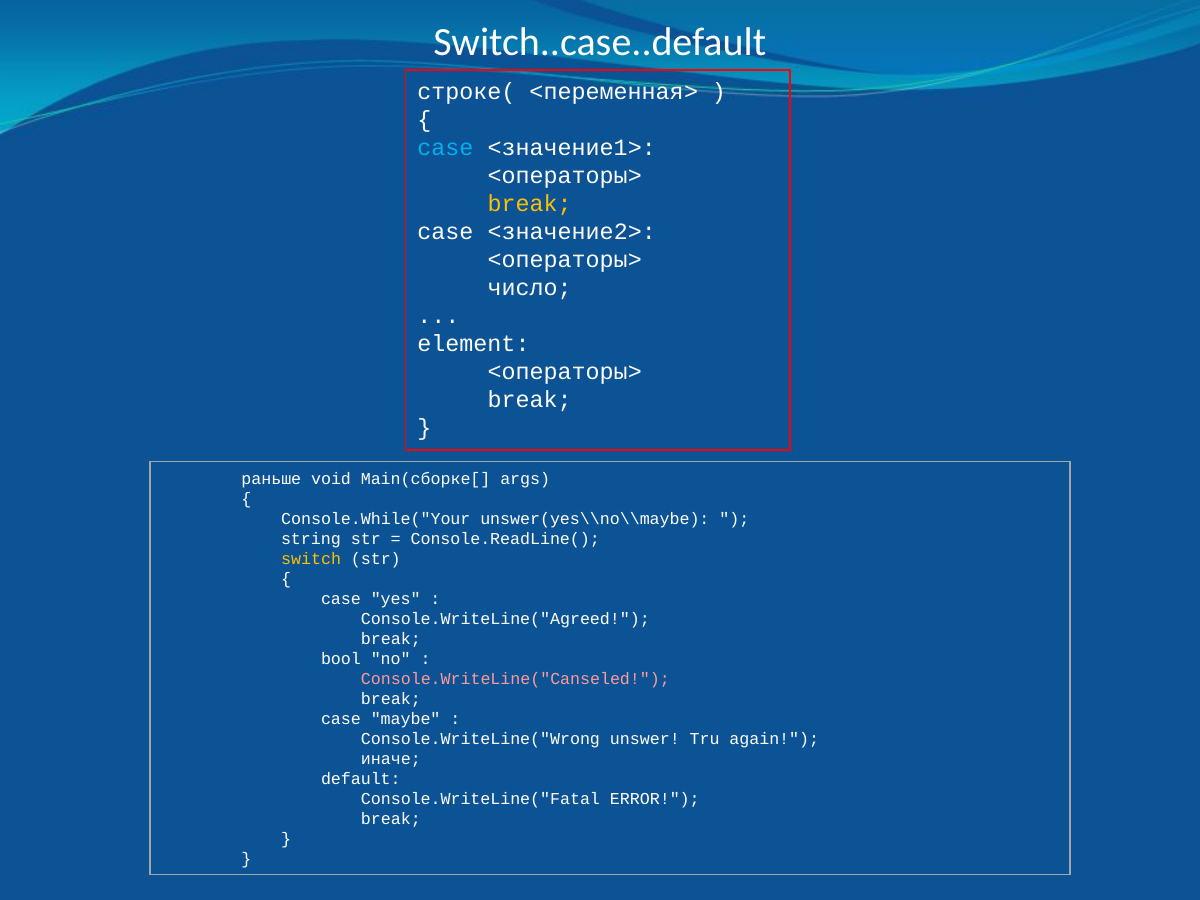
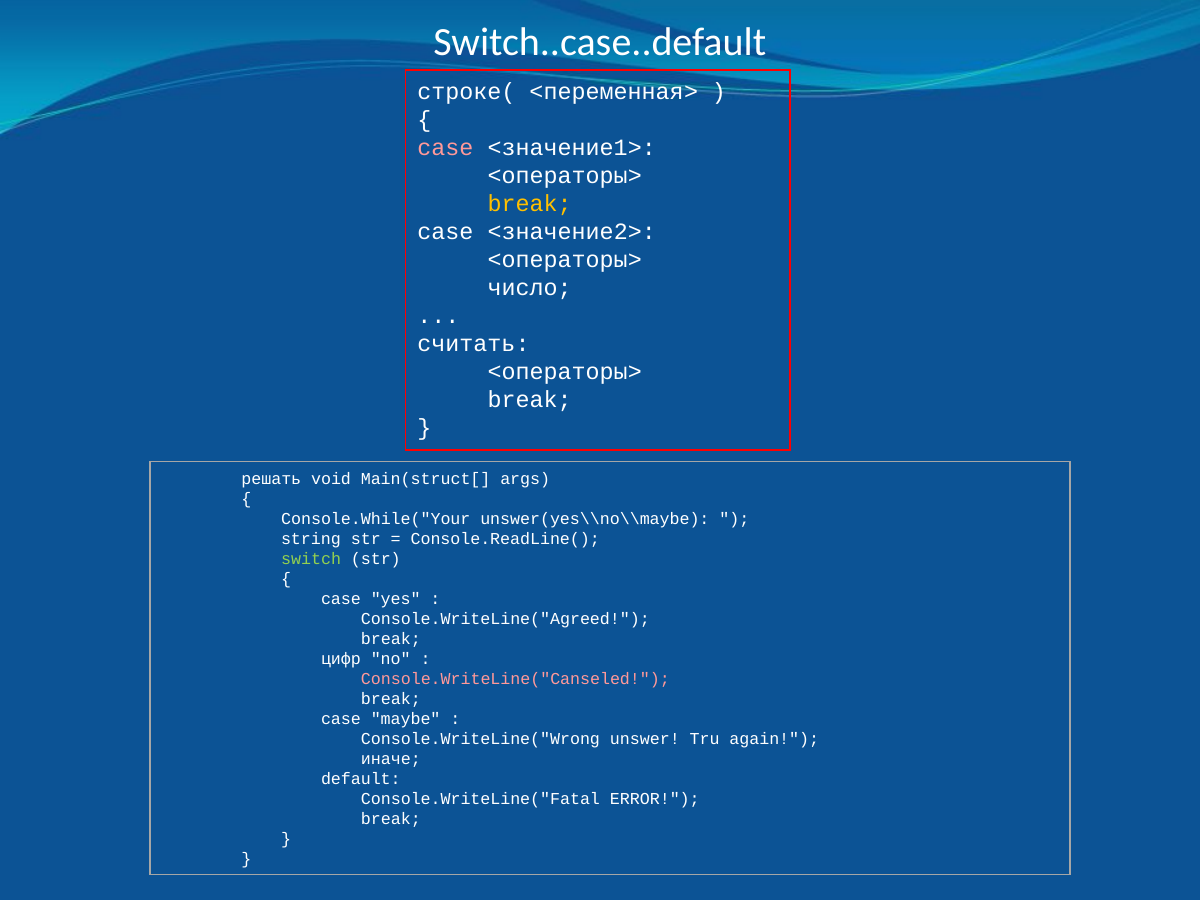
case at (445, 148) colour: light blue -> pink
element: element -> считать
раньше: раньше -> решать
Main(сборке[: Main(сборке[ -> Main(struct[
switch colour: yellow -> light green
bool: bool -> цифр
